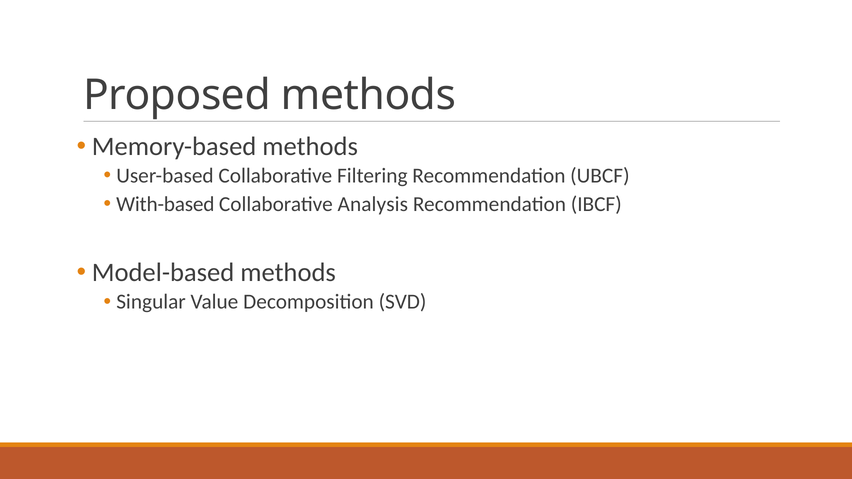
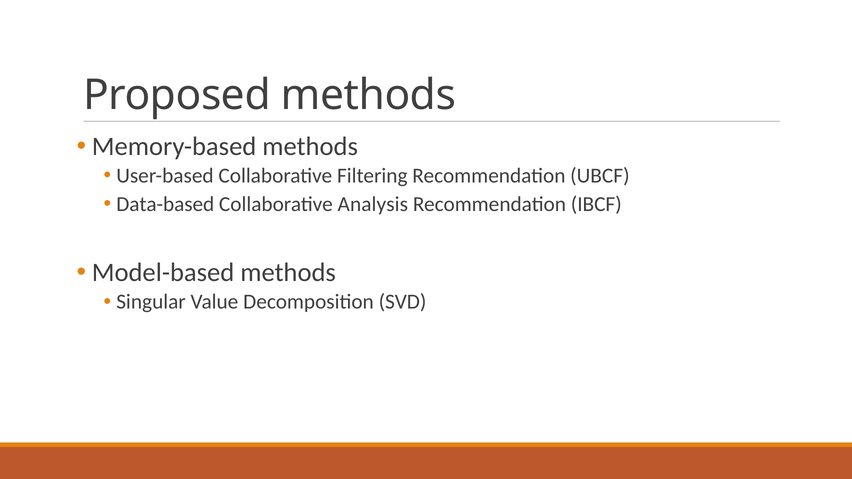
With-based: With-based -> Data-based
